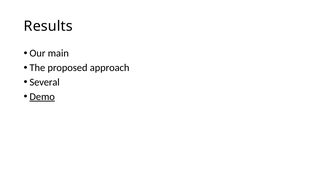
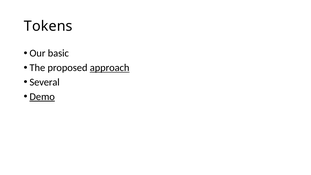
Results: Results -> Tokens
main: main -> basic
approach underline: none -> present
